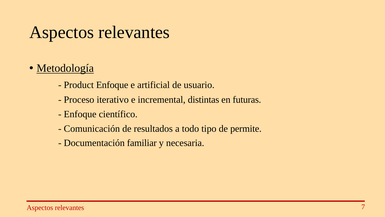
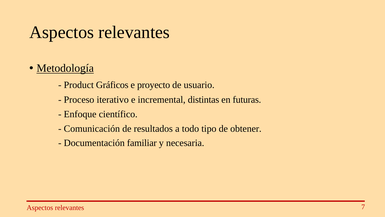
Product Enfoque: Enfoque -> Gráficos
artificial: artificial -> proyecto
permite: permite -> obtener
